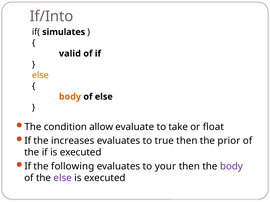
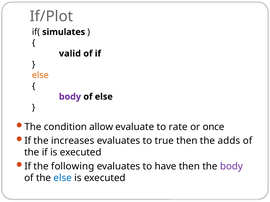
If/Into: If/Into -> If/Plot
body at (70, 97) colour: orange -> purple
take: take -> rate
float: float -> once
prior: prior -> adds
your: your -> have
else at (63, 178) colour: purple -> blue
